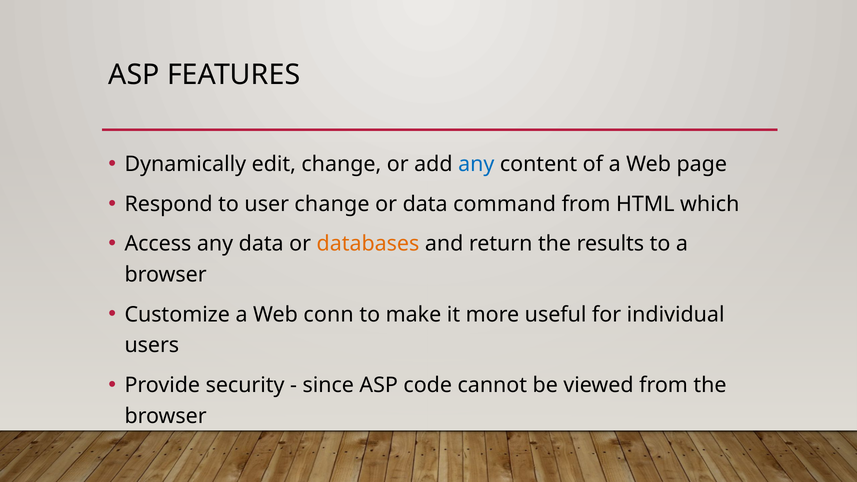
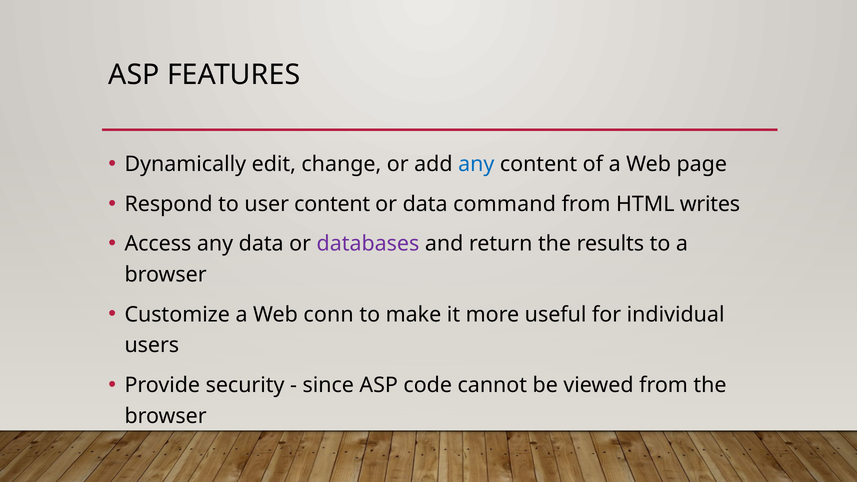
user change: change -> content
which: which -> writes
databases colour: orange -> purple
